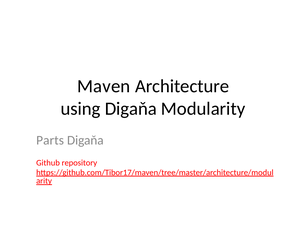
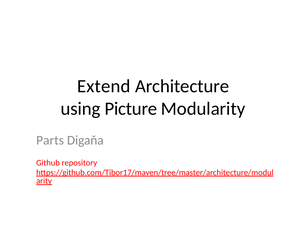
Maven: Maven -> Extend
using Digaňa: Digaňa -> Picture
